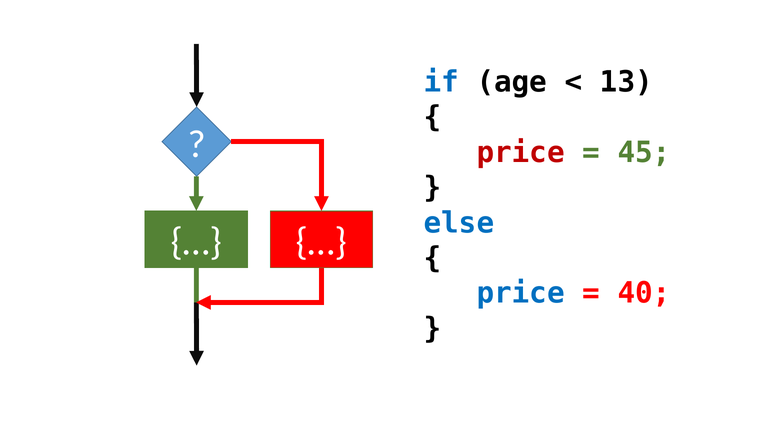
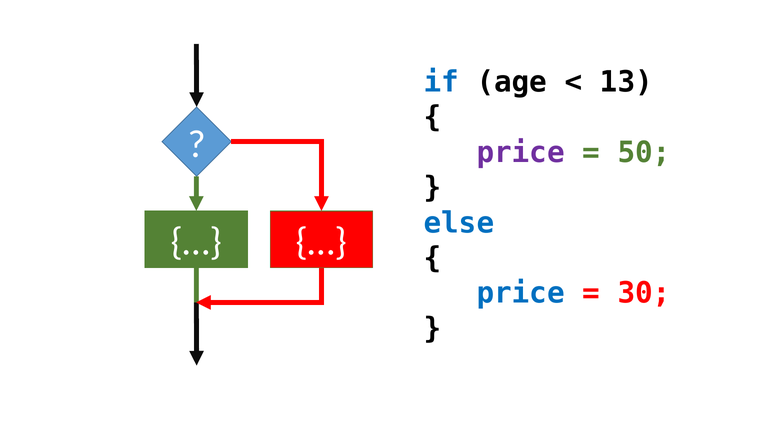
price at (521, 152) colour: red -> purple
45: 45 -> 50
40: 40 -> 30
